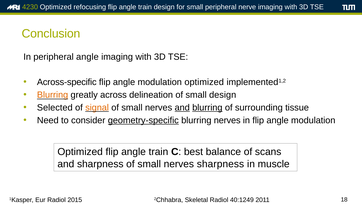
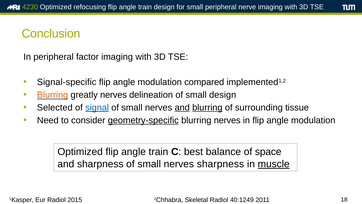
peripheral angle: angle -> factor
Across-specific: Across-specific -> Signal-specific
modulation optimized: optimized -> compared
greatly across: across -> nerves
signal colour: orange -> blue
scans: scans -> space
muscle underline: none -> present
